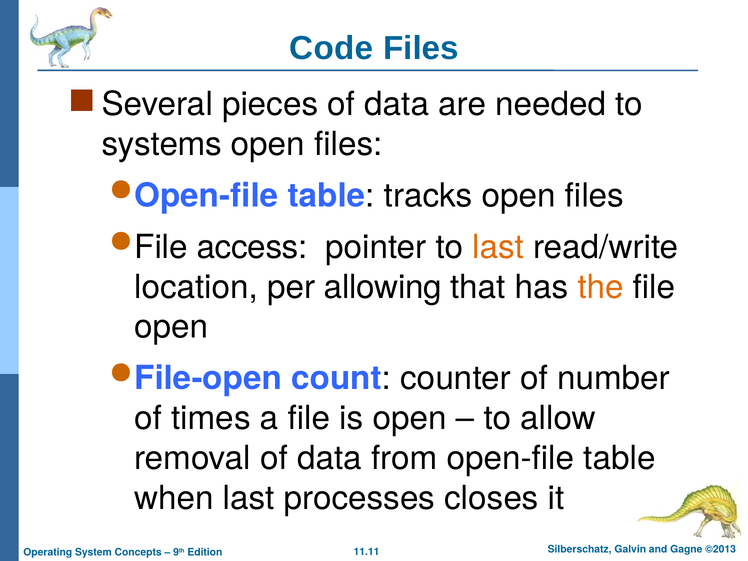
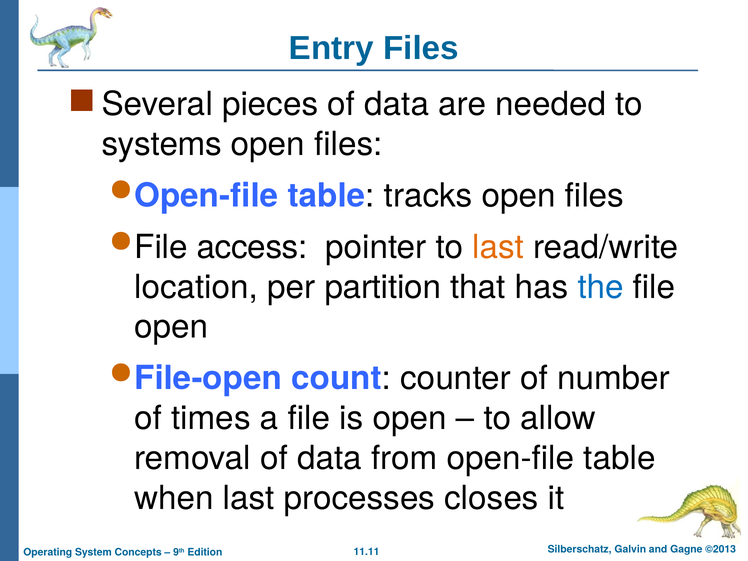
Code: Code -> Entry
allowing: allowing -> partition
the colour: orange -> blue
